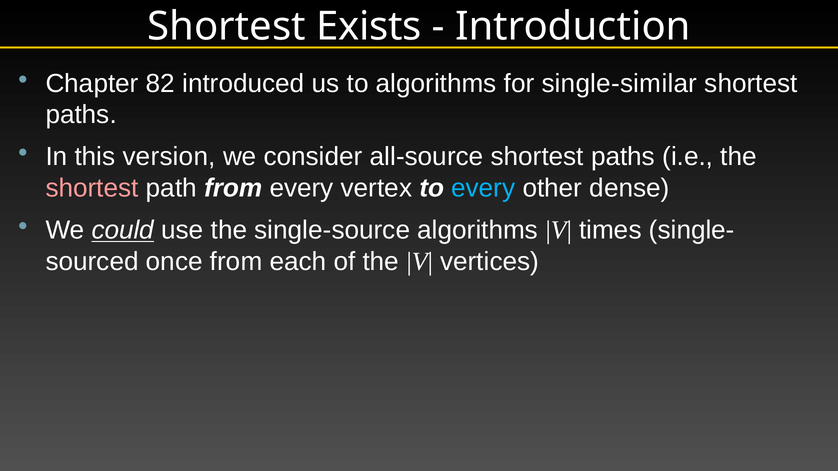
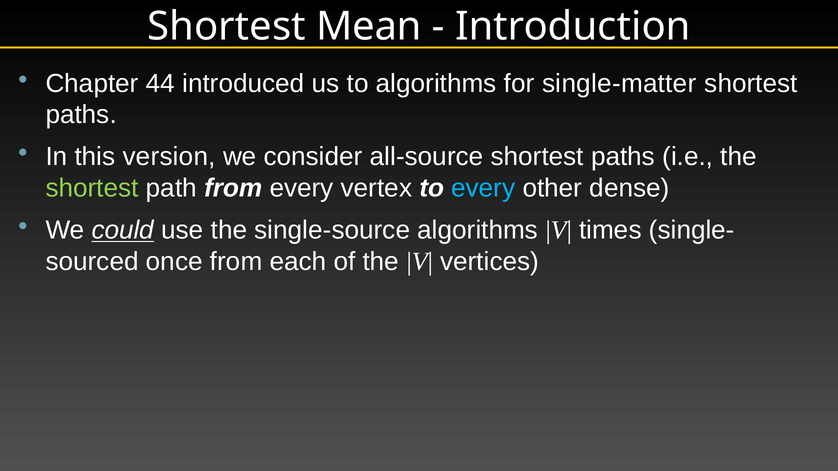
Exists: Exists -> Mean
82: 82 -> 44
single-similar: single-similar -> single-matter
shortest at (92, 188) colour: pink -> light green
